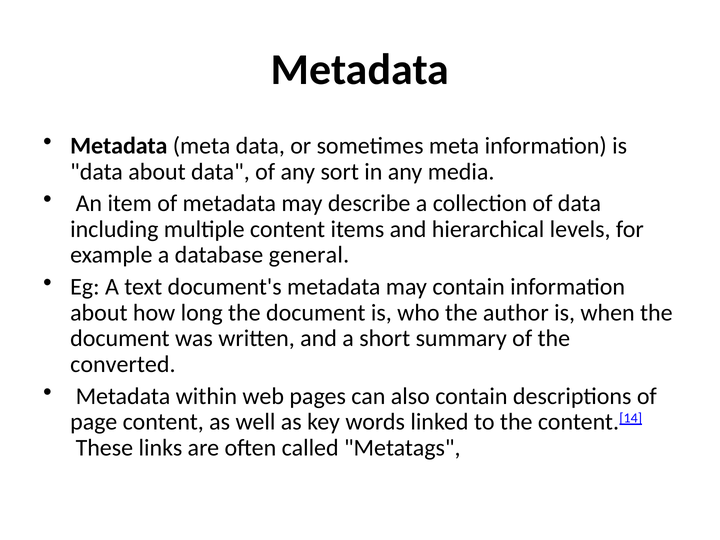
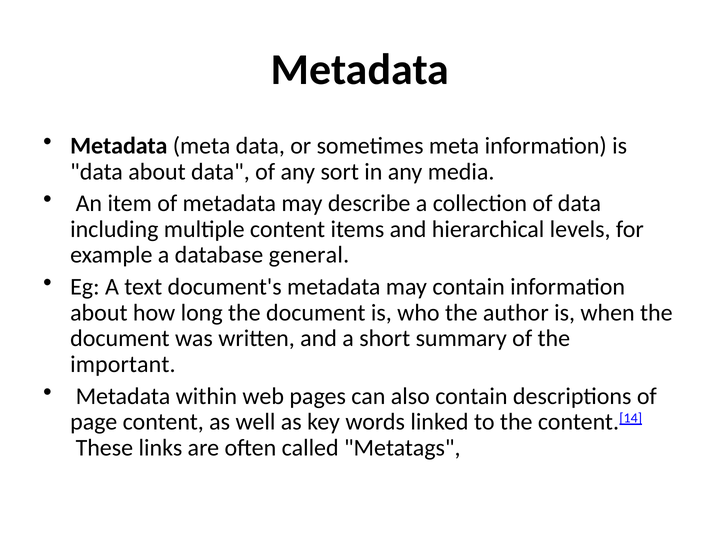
converted: converted -> important
